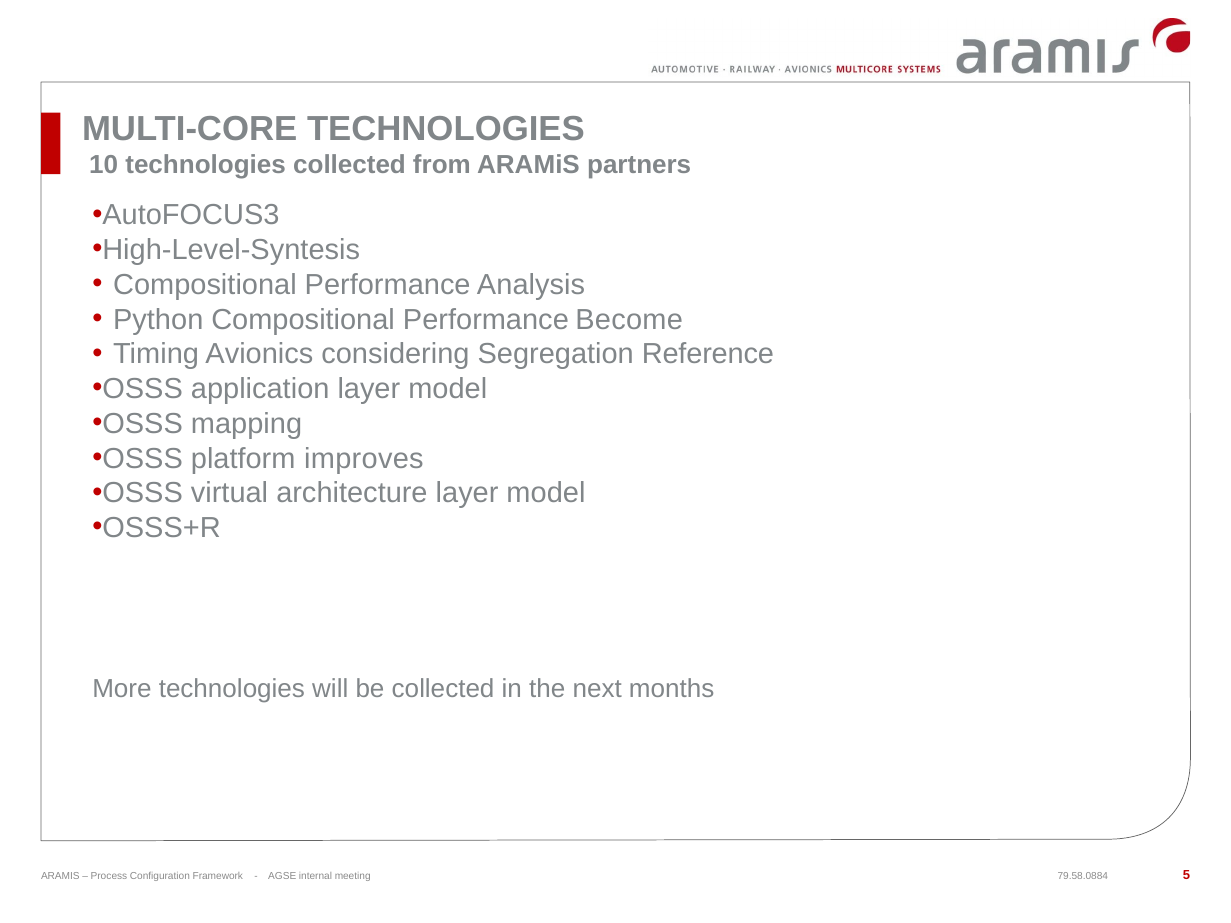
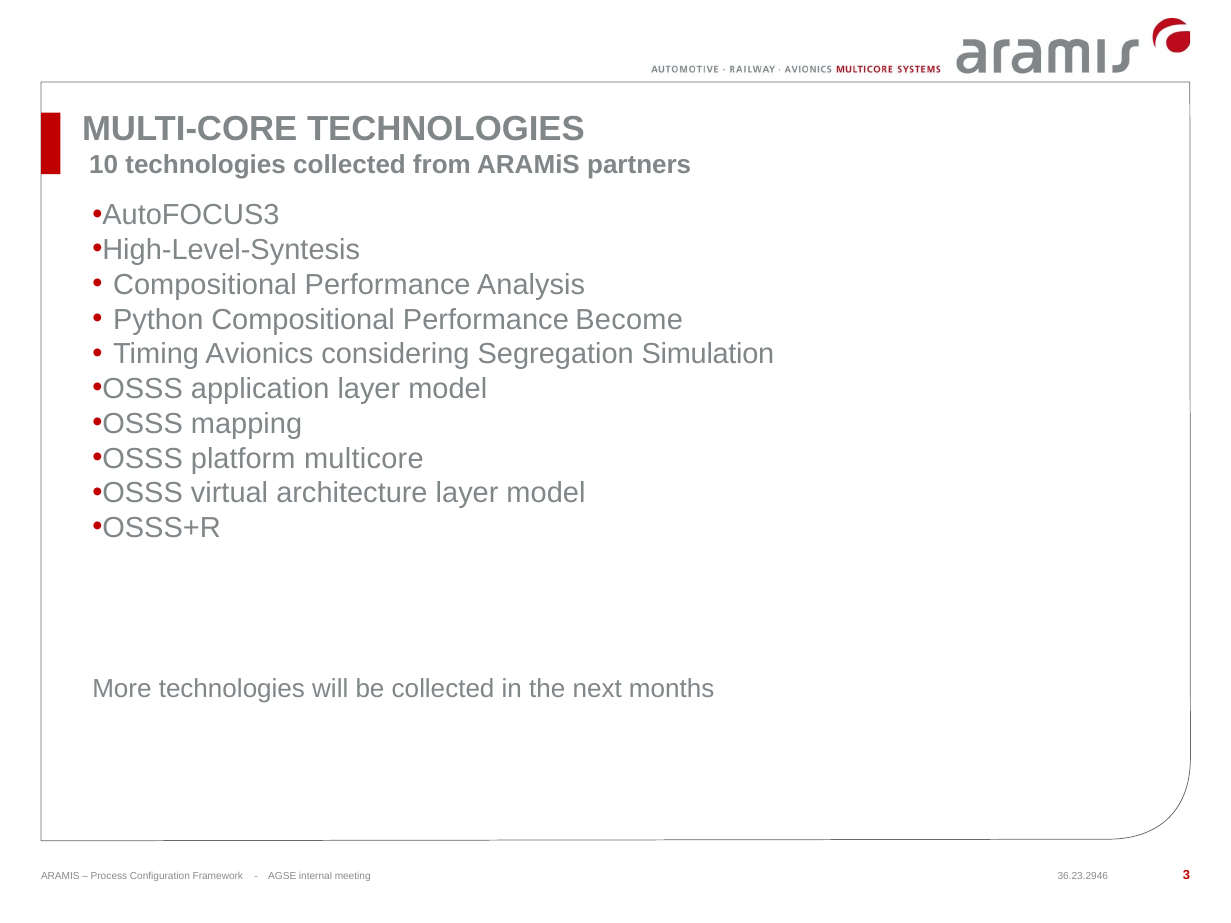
Reference: Reference -> Simulation
improves: improves -> multicore
5: 5 -> 3
79.58.0884: 79.58.0884 -> 36.23.2946
